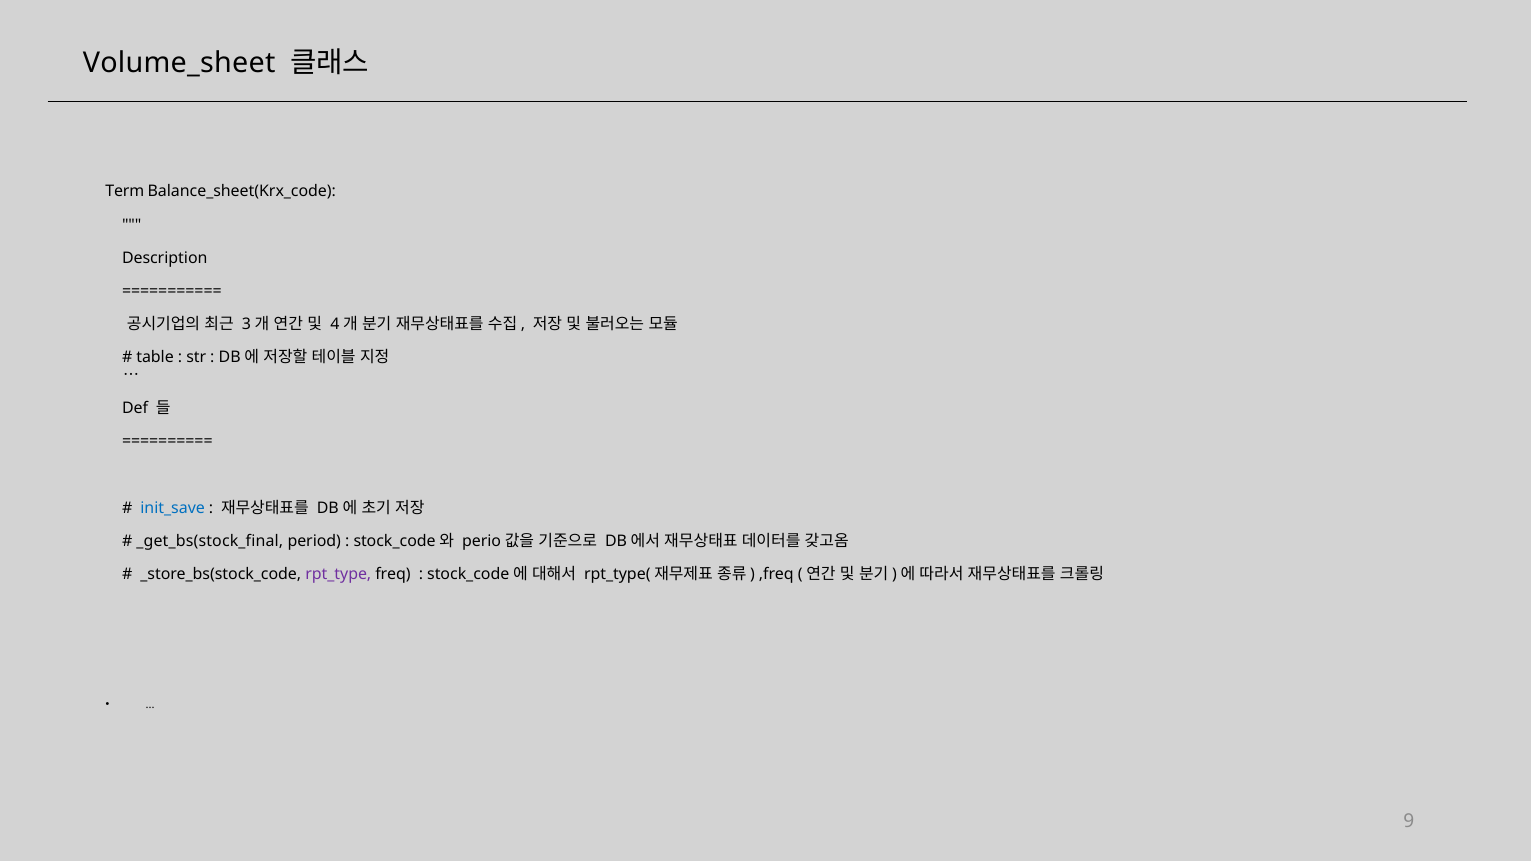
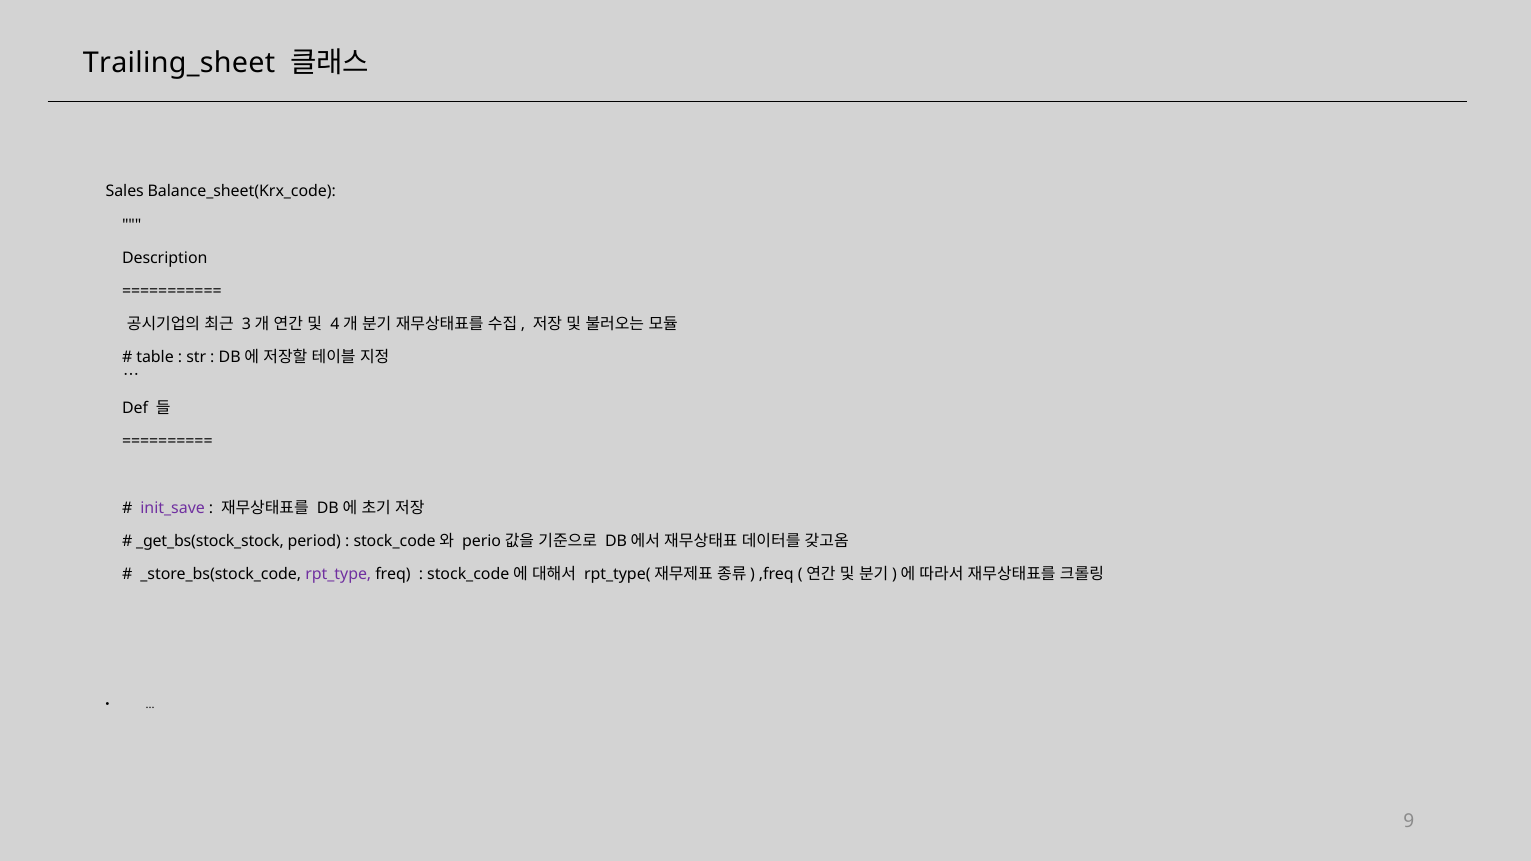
Volume_sheet: Volume_sheet -> Trailing_sheet
Term: Term -> Sales
init_save colour: blue -> purple
_get_bs(stock_final: _get_bs(stock_final -> _get_bs(stock_stock
